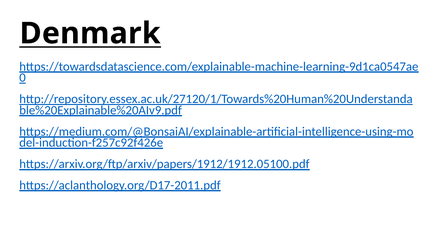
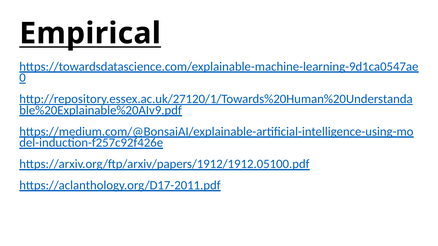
Denmark: Denmark -> Empirical
